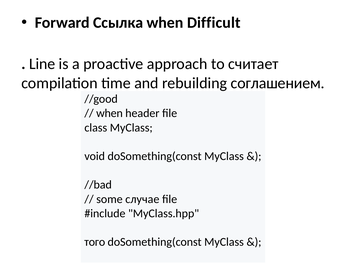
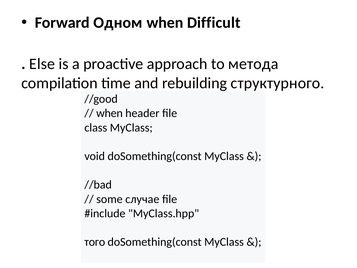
Ссылка: Ссылка -> Одном
Line: Line -> Else
считает: считает -> метода
соглашением: соглашением -> структурного
